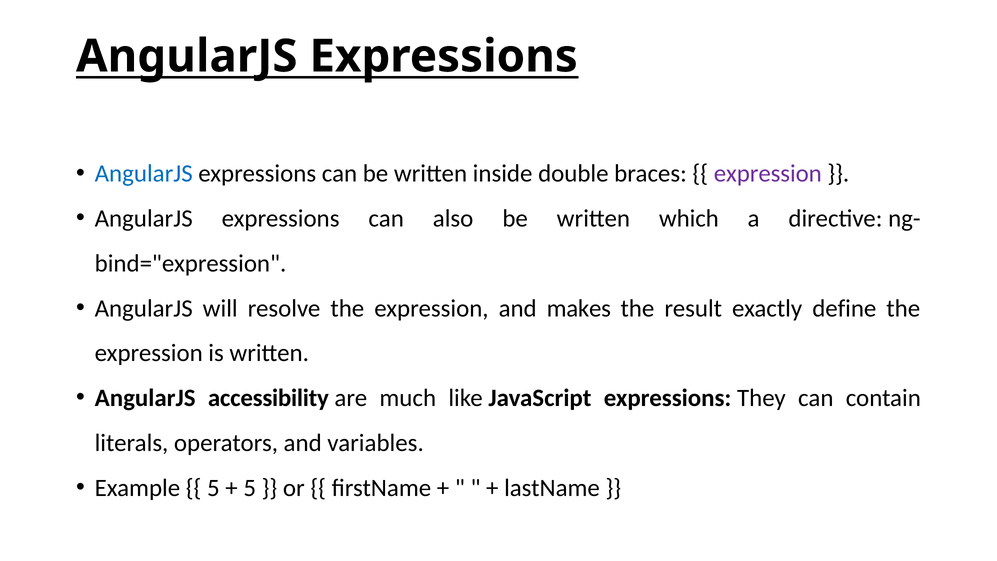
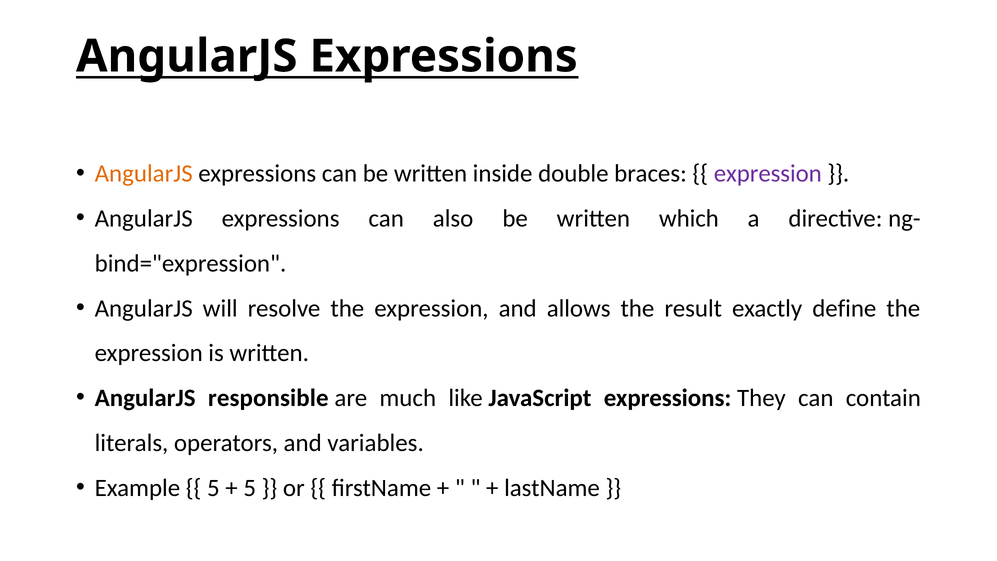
AngularJS at (144, 174) colour: blue -> orange
makes: makes -> allows
accessibility: accessibility -> responsible
